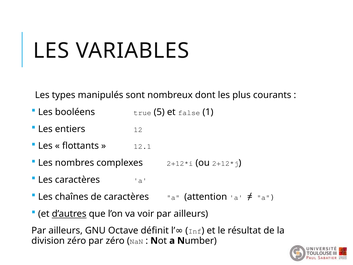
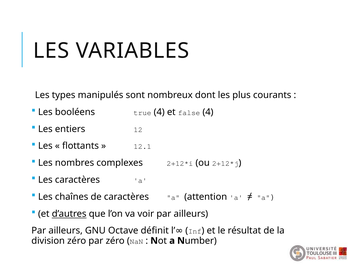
true 5: 5 -> 4
false 1: 1 -> 4
